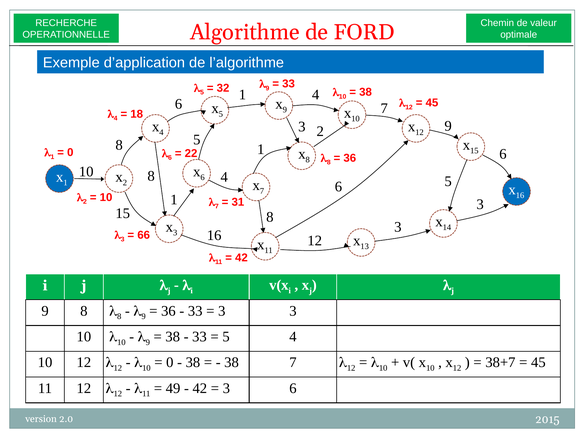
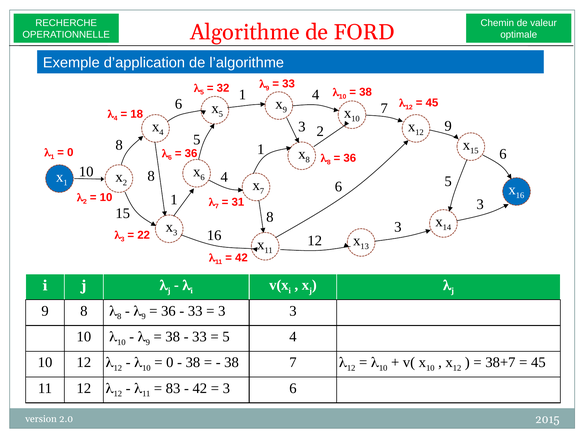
22 at (191, 154): 22 -> 36
66: 66 -> 22
49: 49 -> 83
